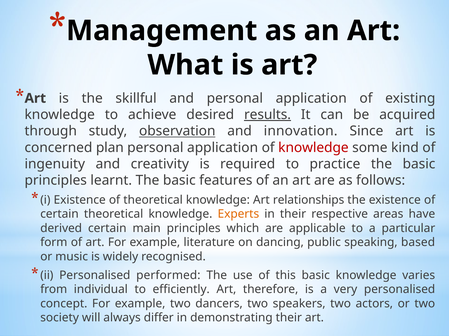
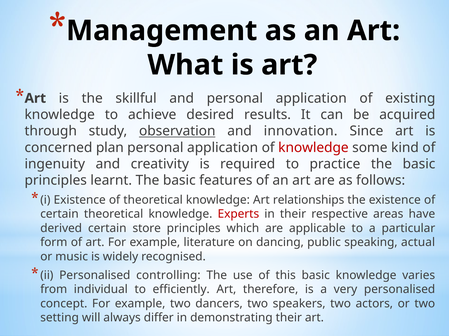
results underline: present -> none
Experts colour: orange -> red
main: main -> store
based: based -> actual
performed: performed -> controlling
society: society -> setting
